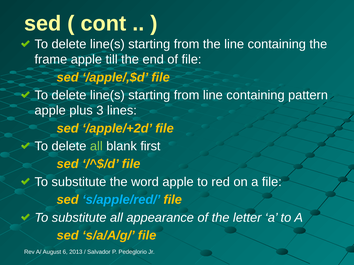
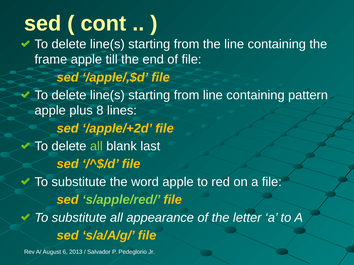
3: 3 -> 8
first: first -> last
s/apple/red/ colour: light blue -> light green
